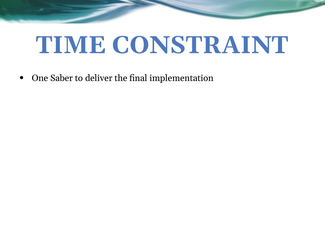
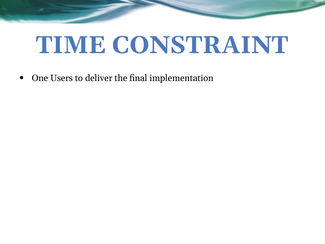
Saber: Saber -> Users
